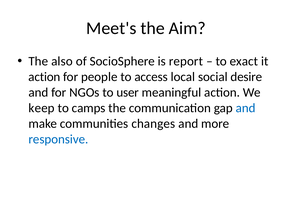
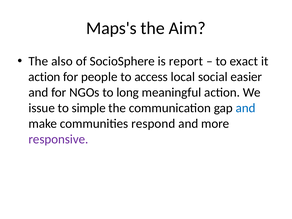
Meet's: Meet's -> Maps's
desire: desire -> easier
user: user -> long
keep: keep -> issue
camps: camps -> simple
changes: changes -> respond
responsive colour: blue -> purple
